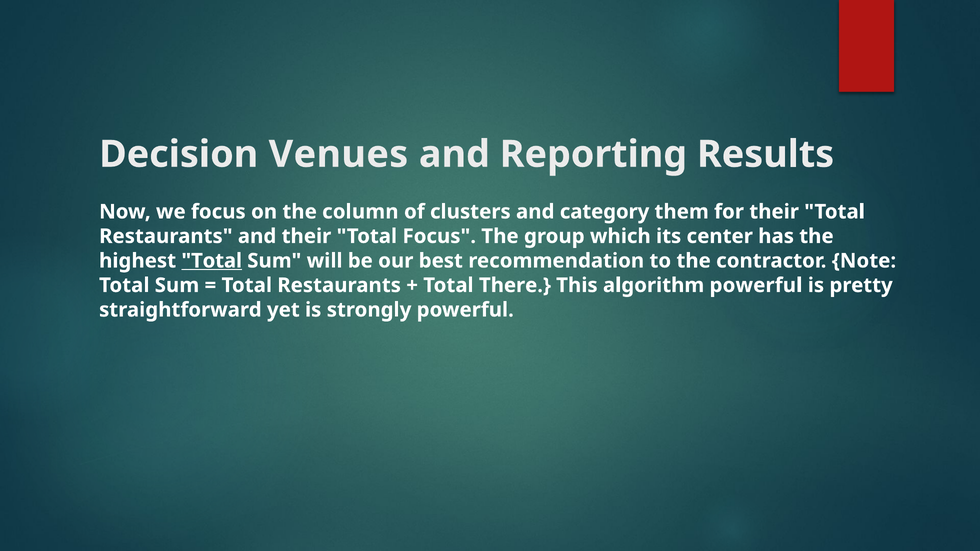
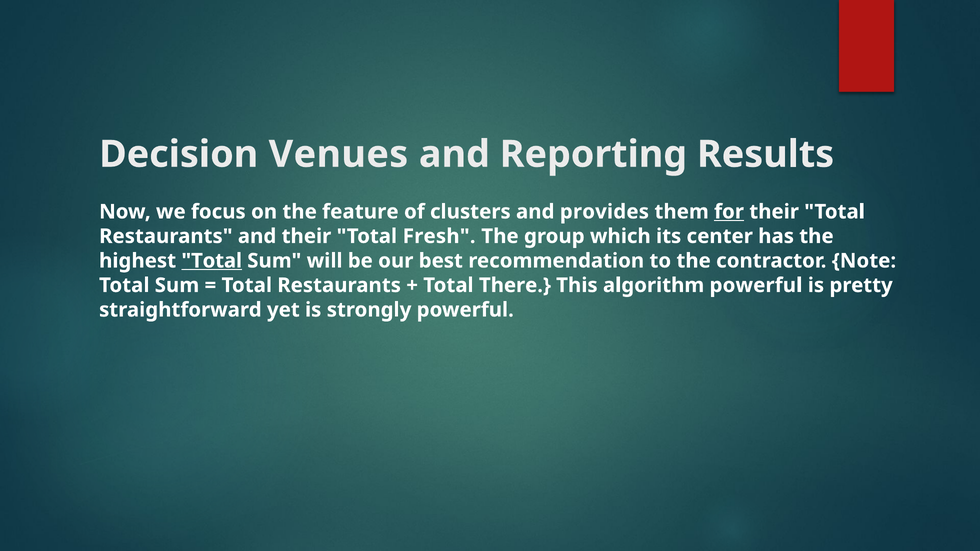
column: column -> feature
category: category -> provides
for underline: none -> present
Total Focus: Focus -> Fresh
